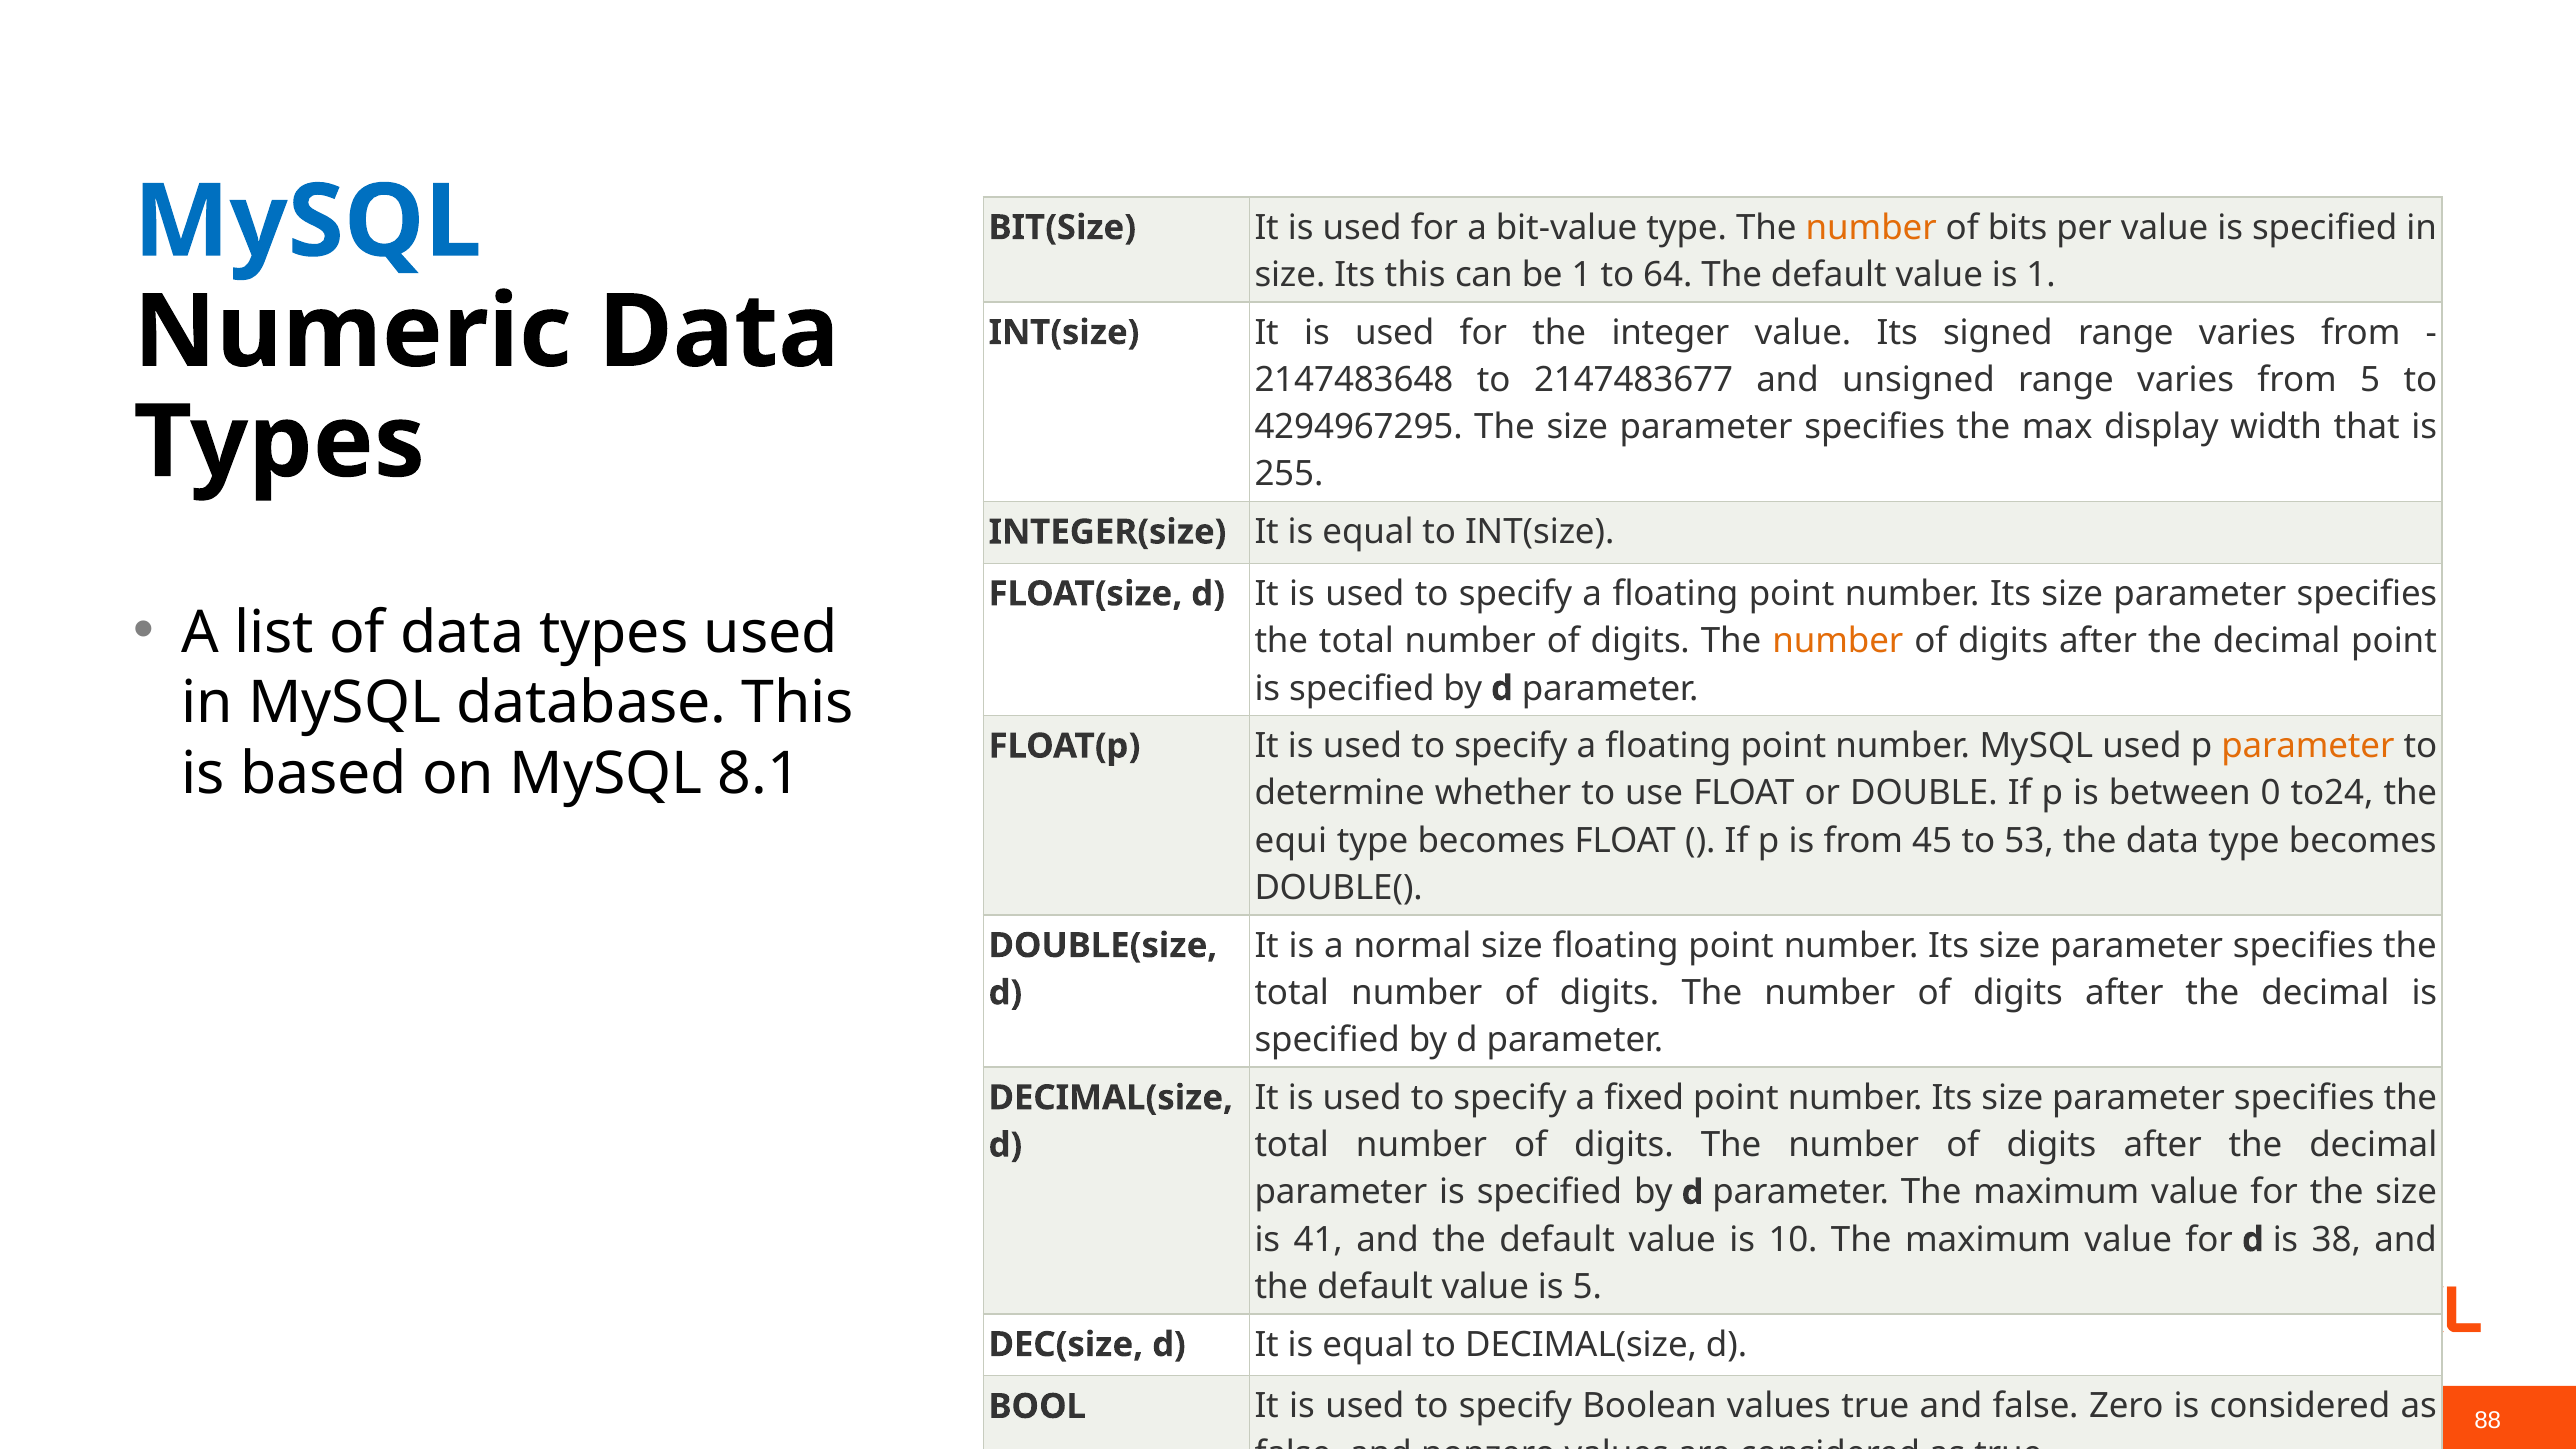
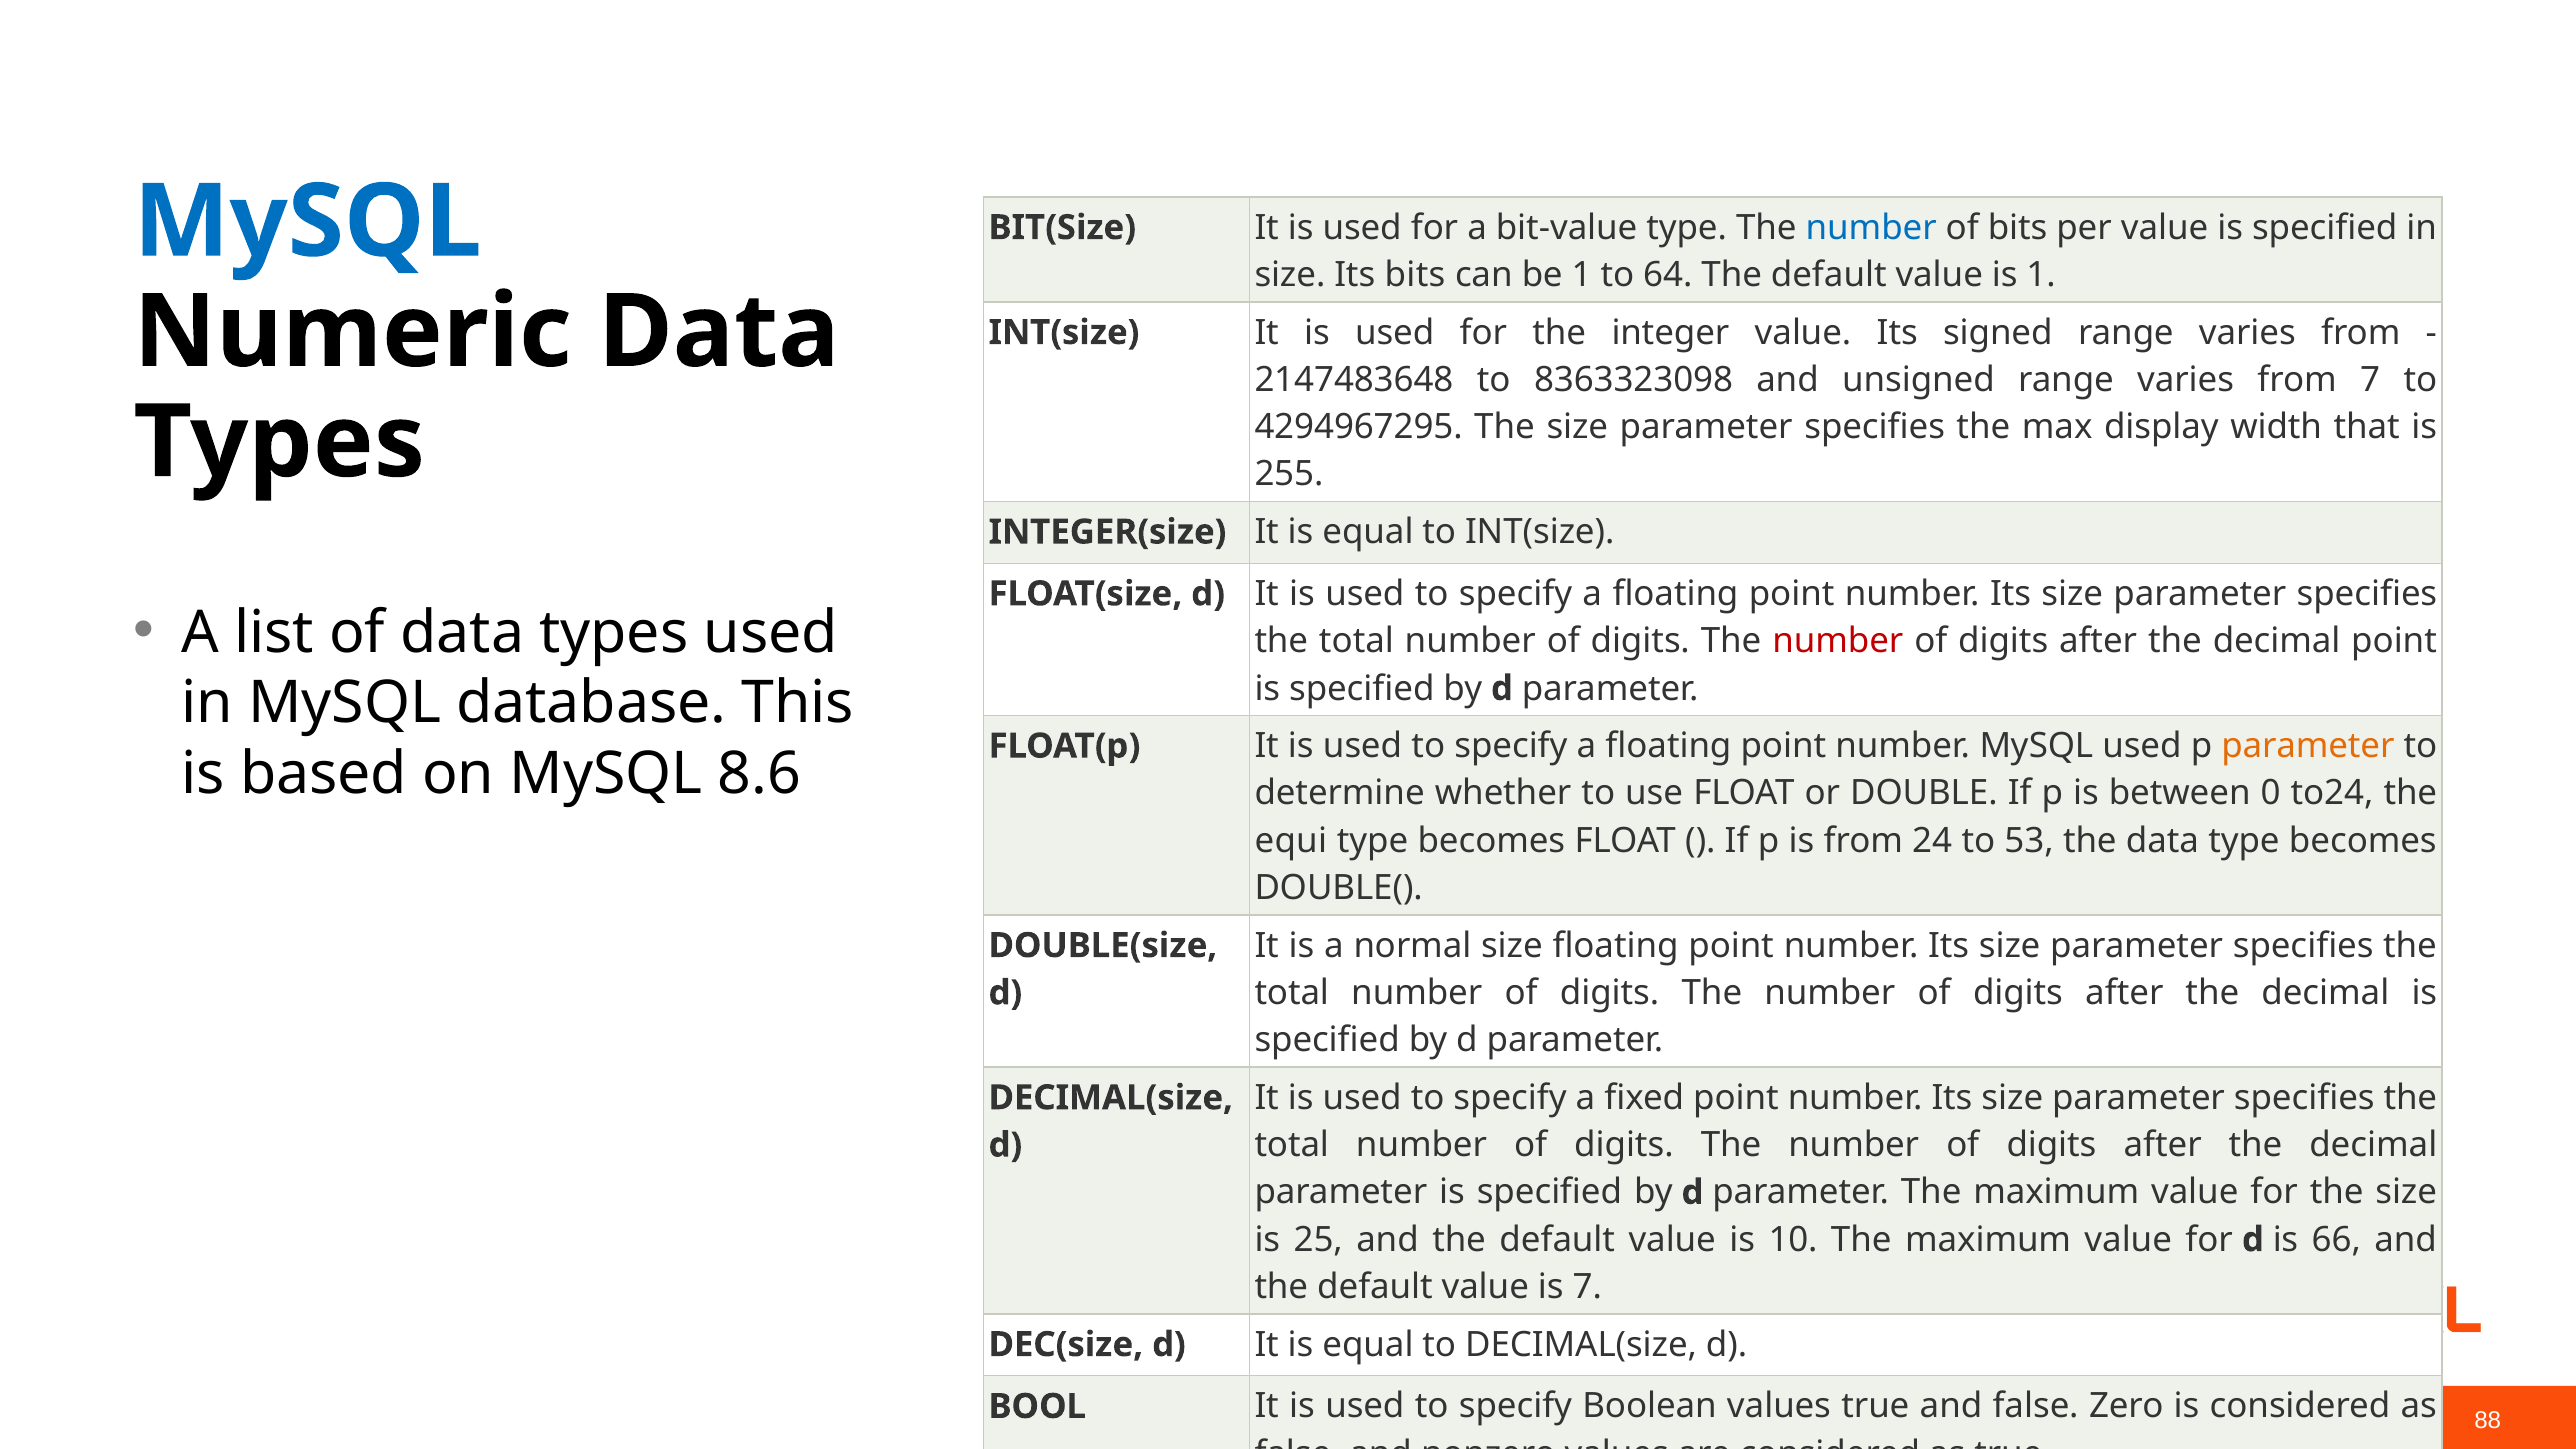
number at (1871, 228) colour: orange -> blue
Its this: this -> bits
2147483677: 2147483677 -> 8363323098
from 5: 5 -> 7
number at (1838, 641) colour: orange -> red
8.1: 8.1 -> 8.6
45: 45 -> 24
41: 41 -> 25
38: 38 -> 66
is 5: 5 -> 7
